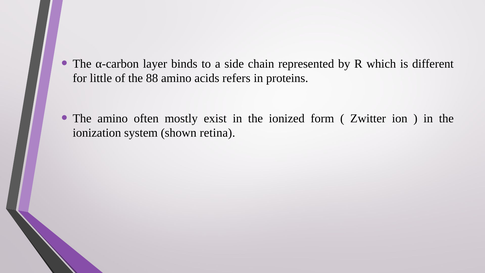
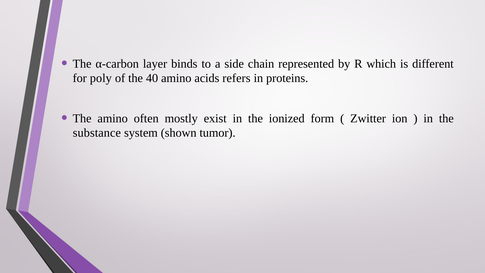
little: little -> poly
88: 88 -> 40
ionization: ionization -> substance
retina: retina -> tumor
